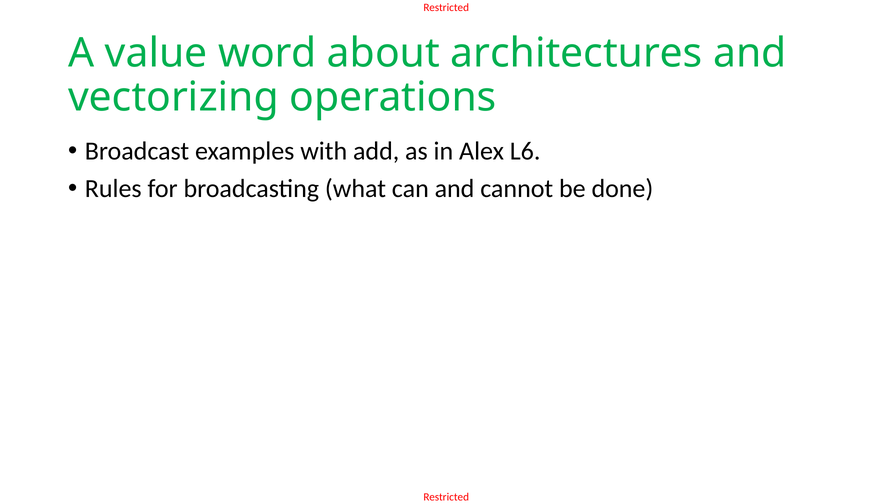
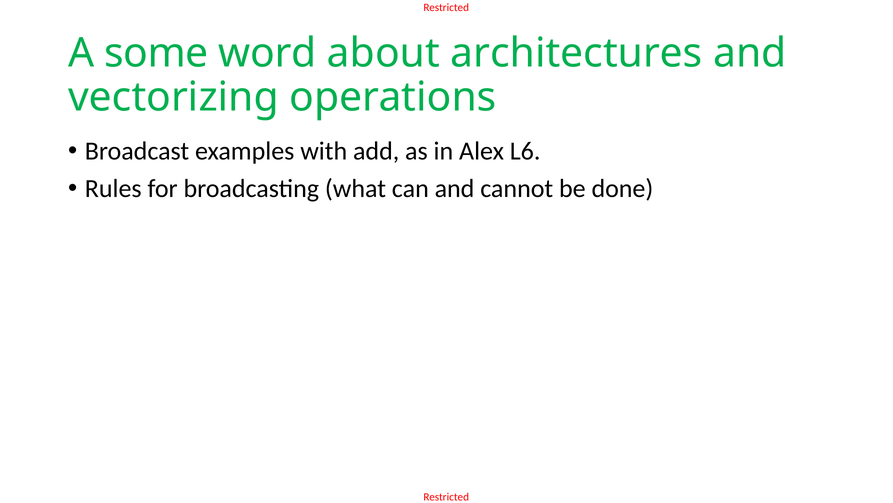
value: value -> some
